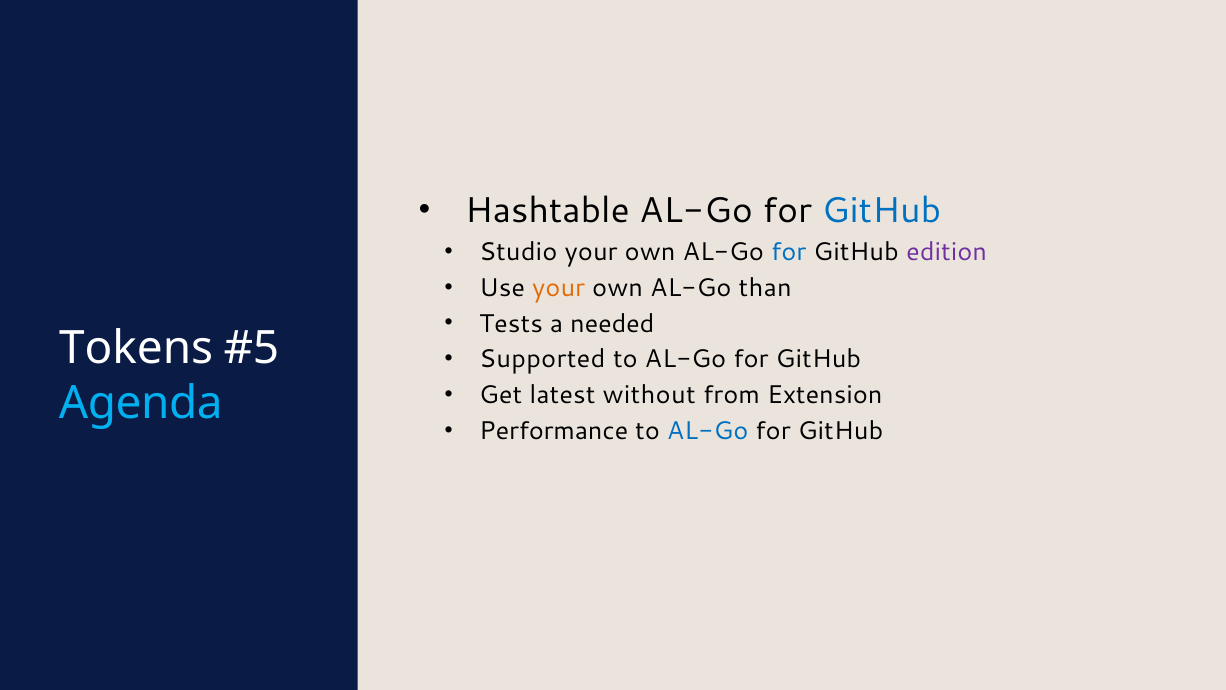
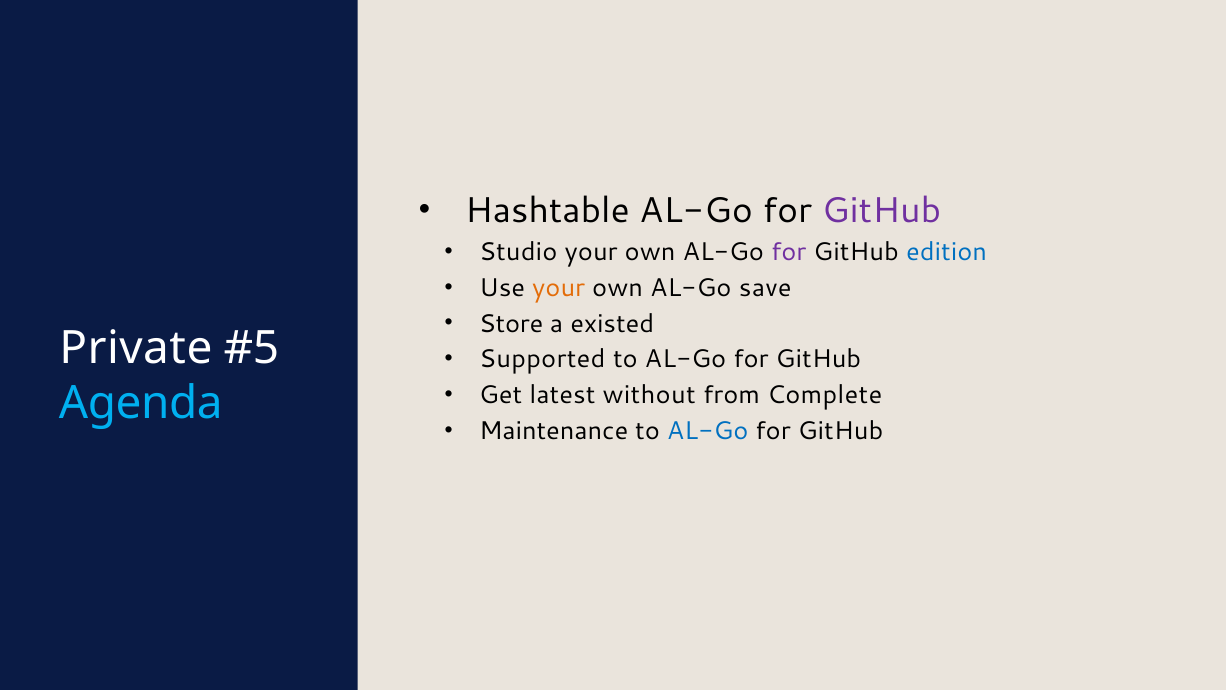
GitHub at (881, 211) colour: blue -> purple
for at (789, 252) colour: blue -> purple
edition colour: purple -> blue
than: than -> save
Tests: Tests -> Store
needed: needed -> existed
Tokens: Tokens -> Private
Extension: Extension -> Complete
Performance: Performance -> Maintenance
